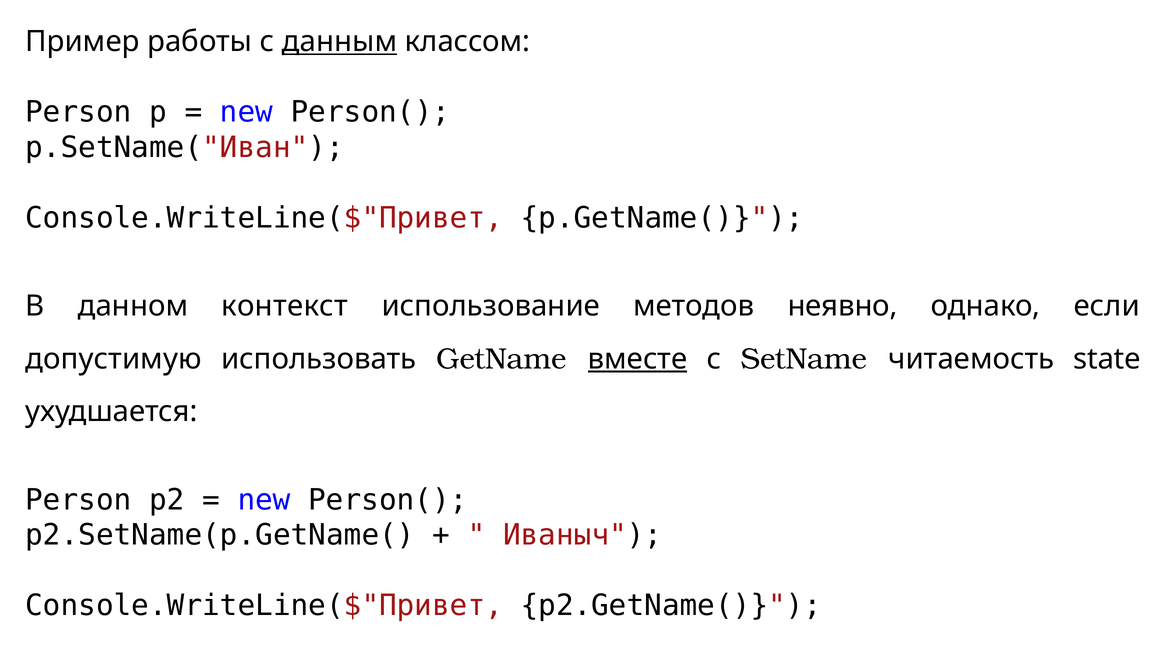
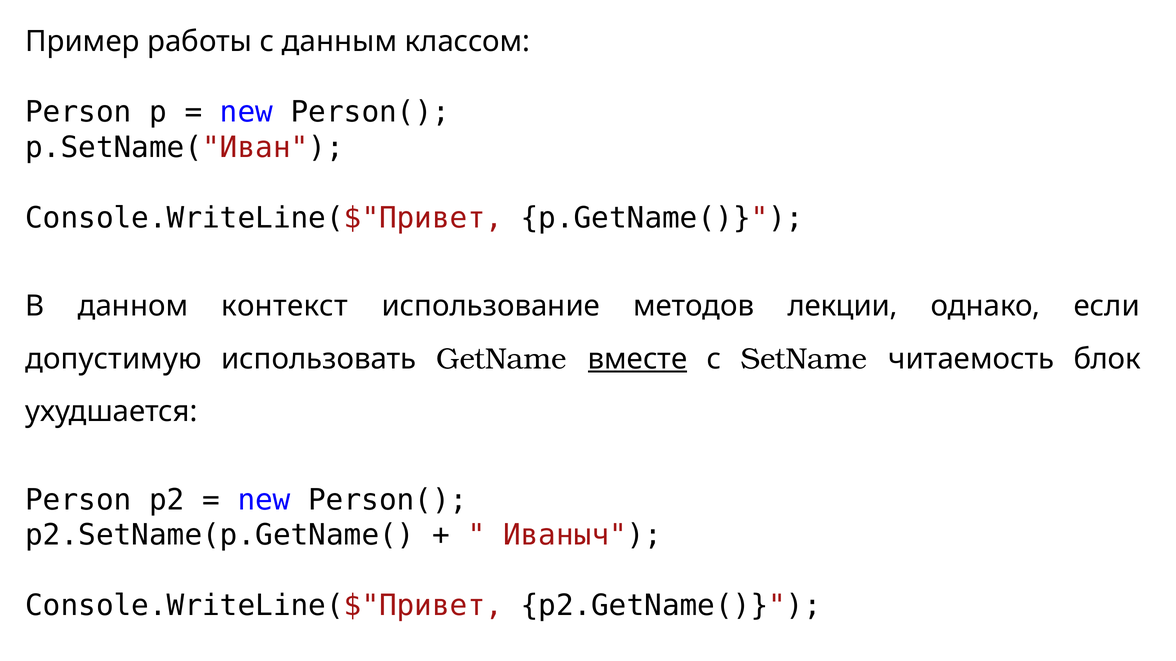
данным underline: present -> none
неявно: неявно -> лекции
state: state -> блок
